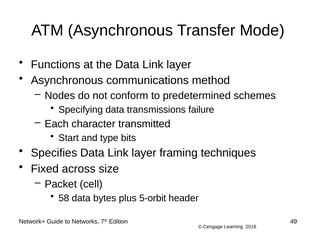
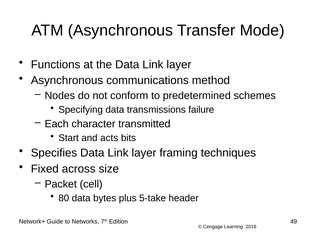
type: type -> acts
58: 58 -> 80
5-orbit: 5-orbit -> 5-take
